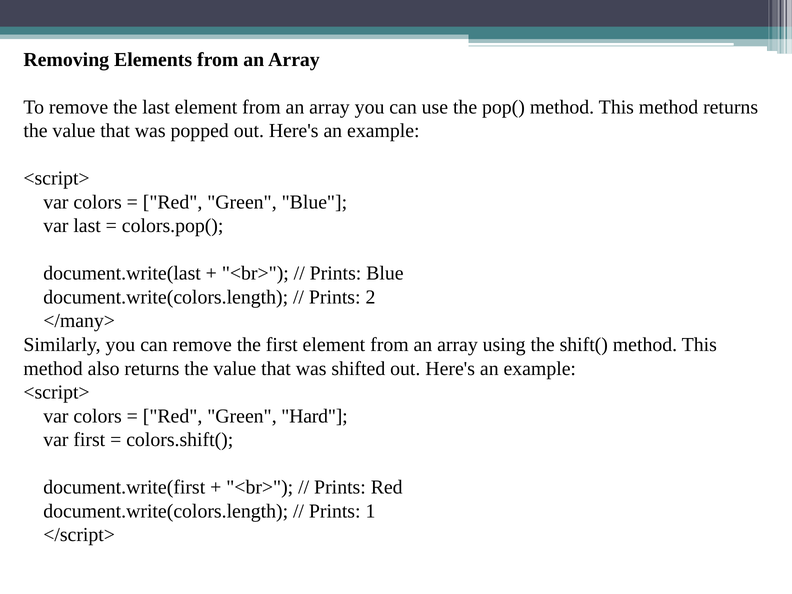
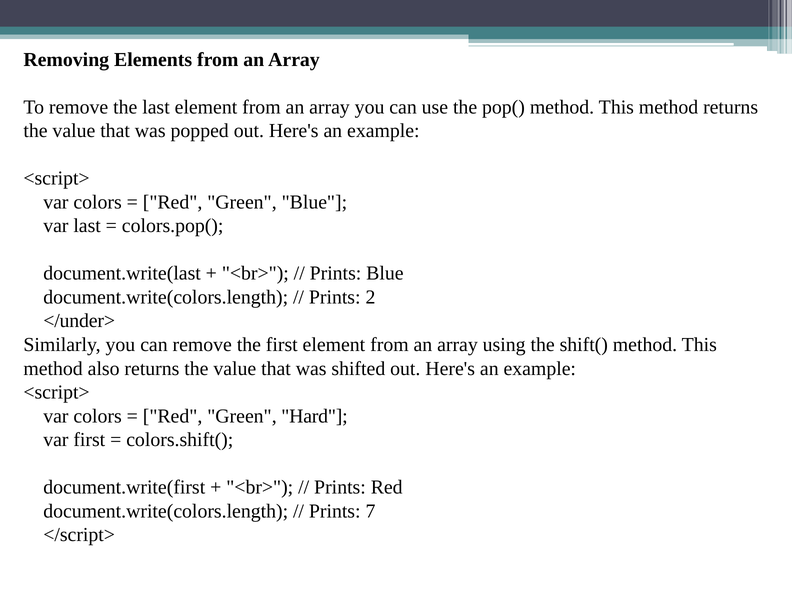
</many>: </many> -> </under>
1: 1 -> 7
